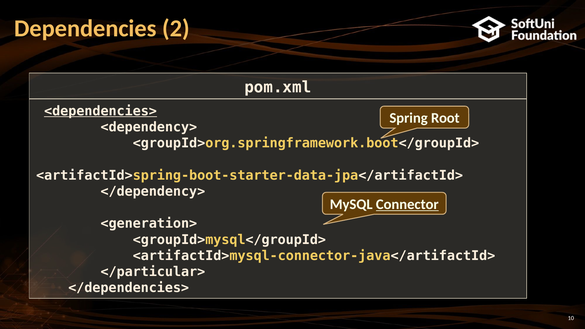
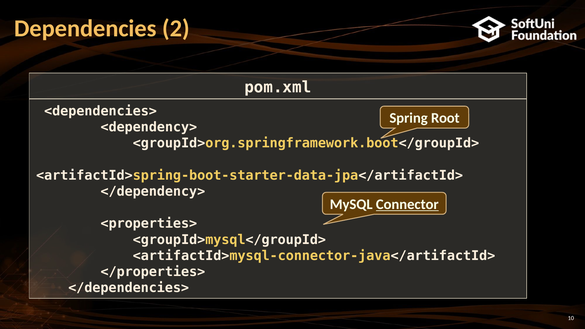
<dependencies> underline: present -> none
<generation>: <generation> -> <properties>
</particular>: </particular> -> </properties>
